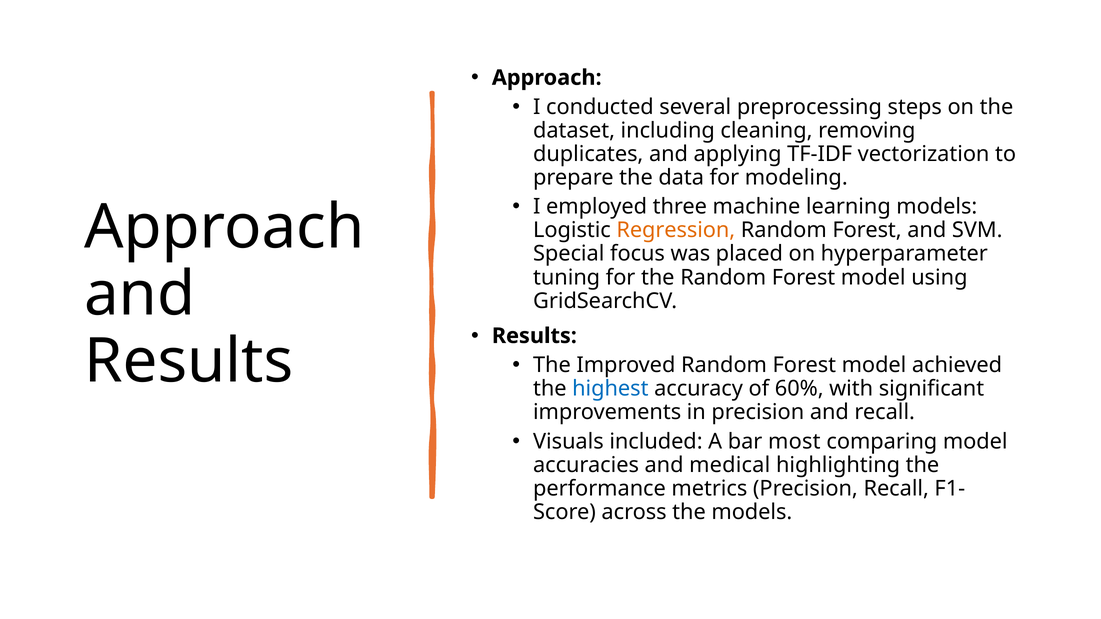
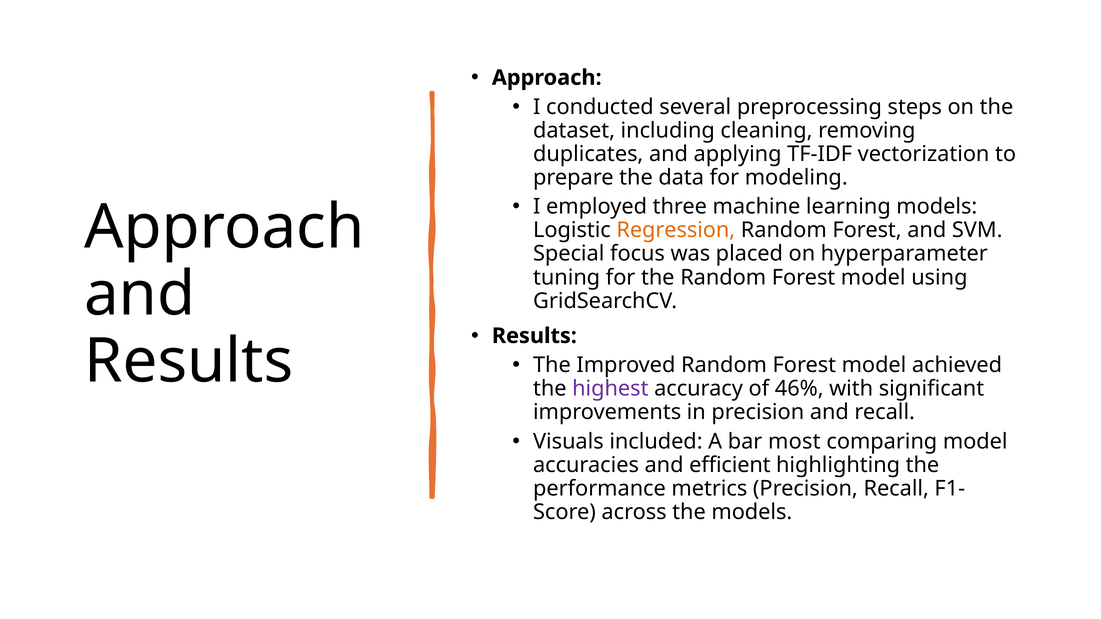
highest colour: blue -> purple
60%: 60% -> 46%
medical: medical -> efficient
